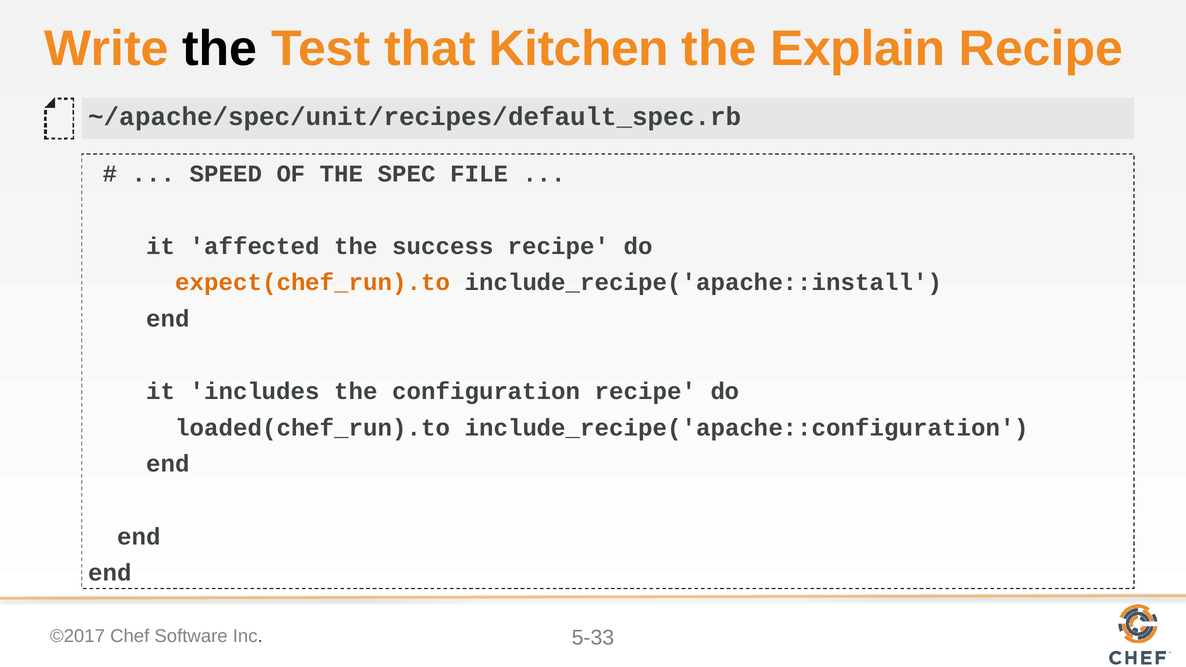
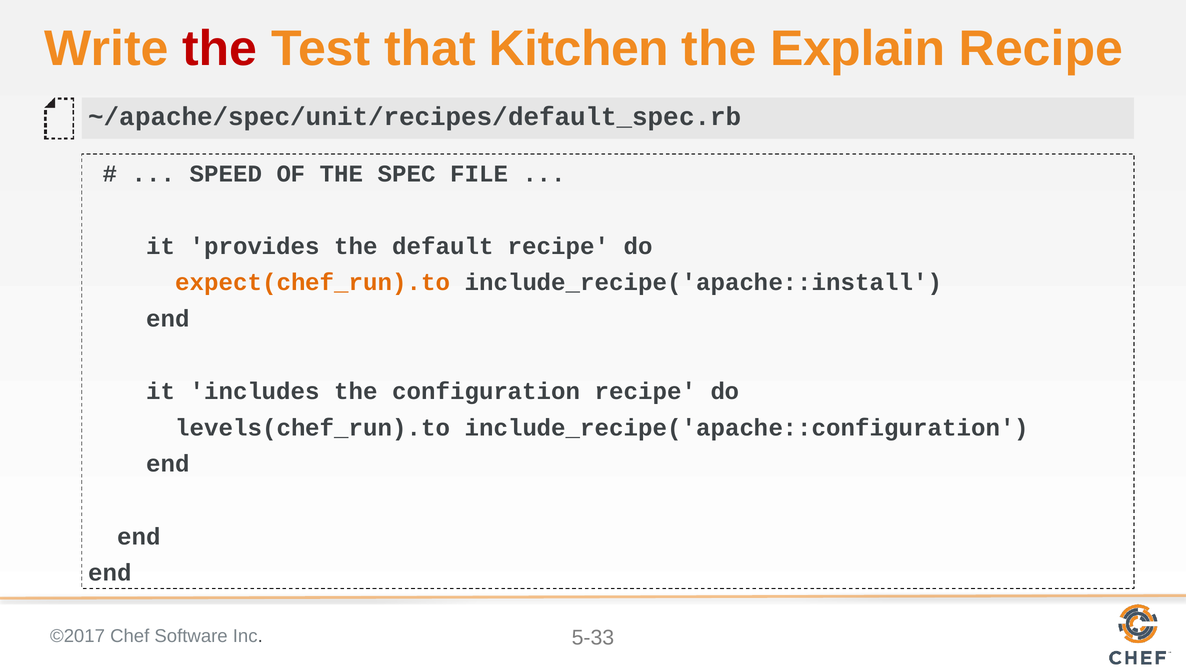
the at (220, 49) colour: black -> red
affected: affected -> provides
success: success -> default
loaded(chef_run).to: loaded(chef_run).to -> levels(chef_run).to
